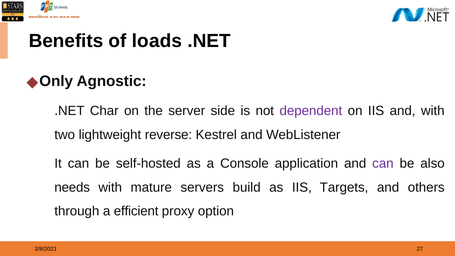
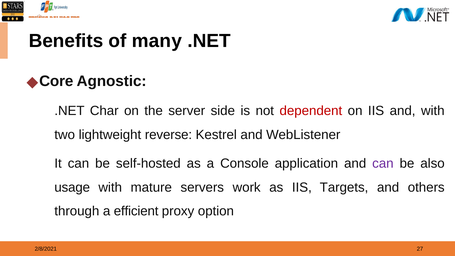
loads: loads -> many
Only: Only -> Core
dependent colour: purple -> red
needs: needs -> usage
build: build -> work
